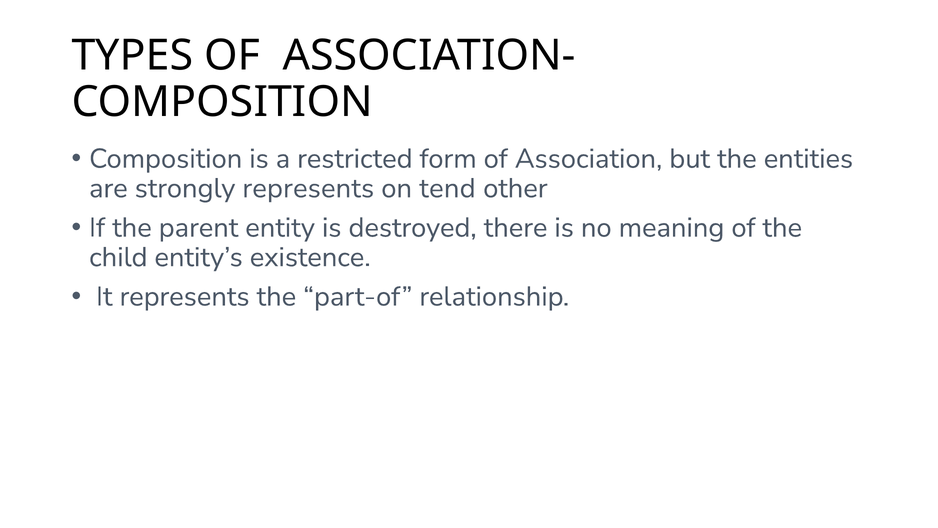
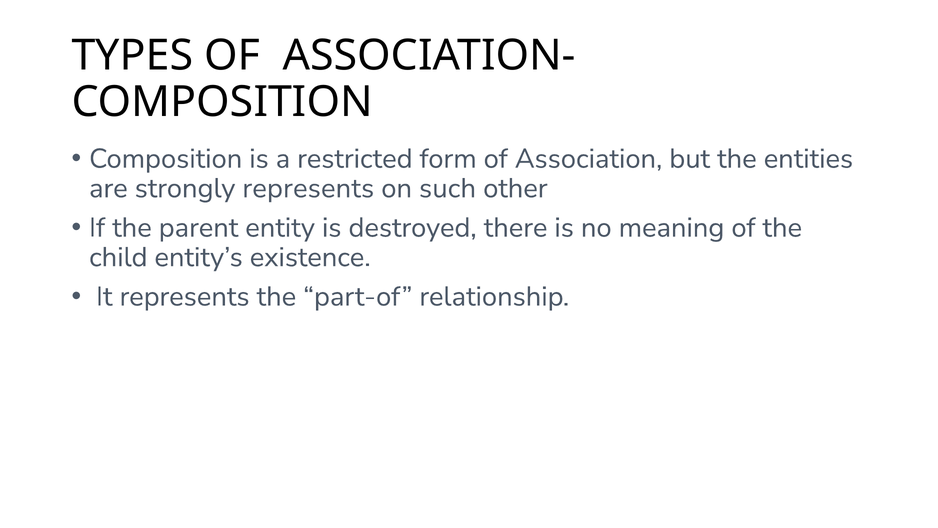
tend: tend -> such
